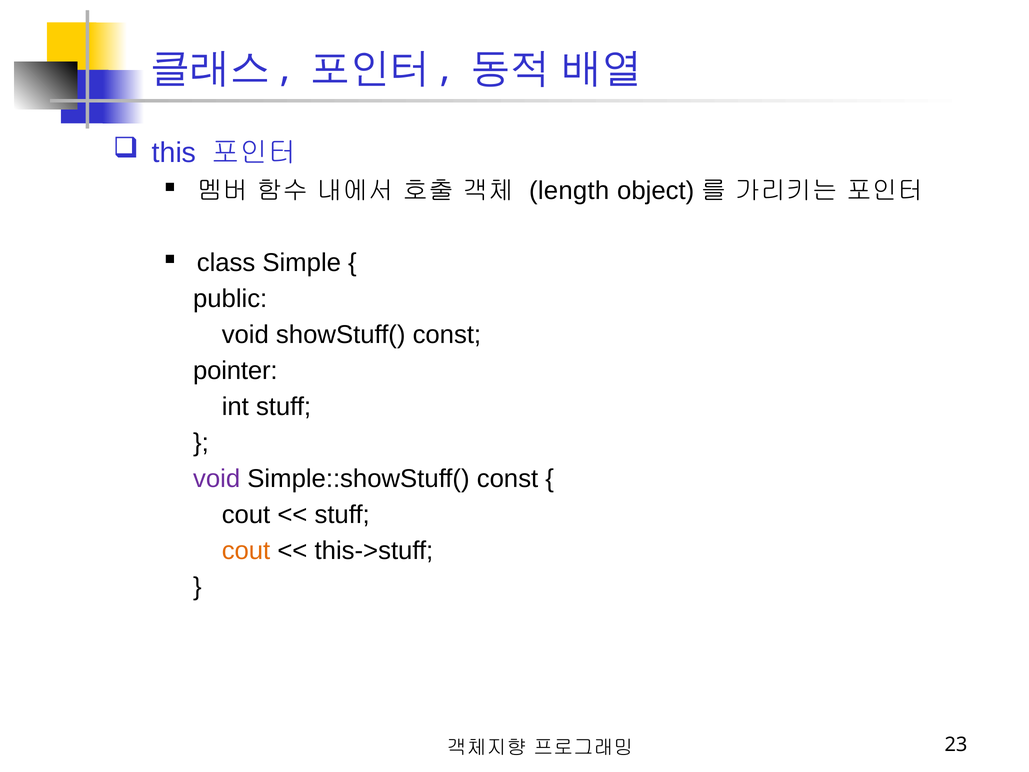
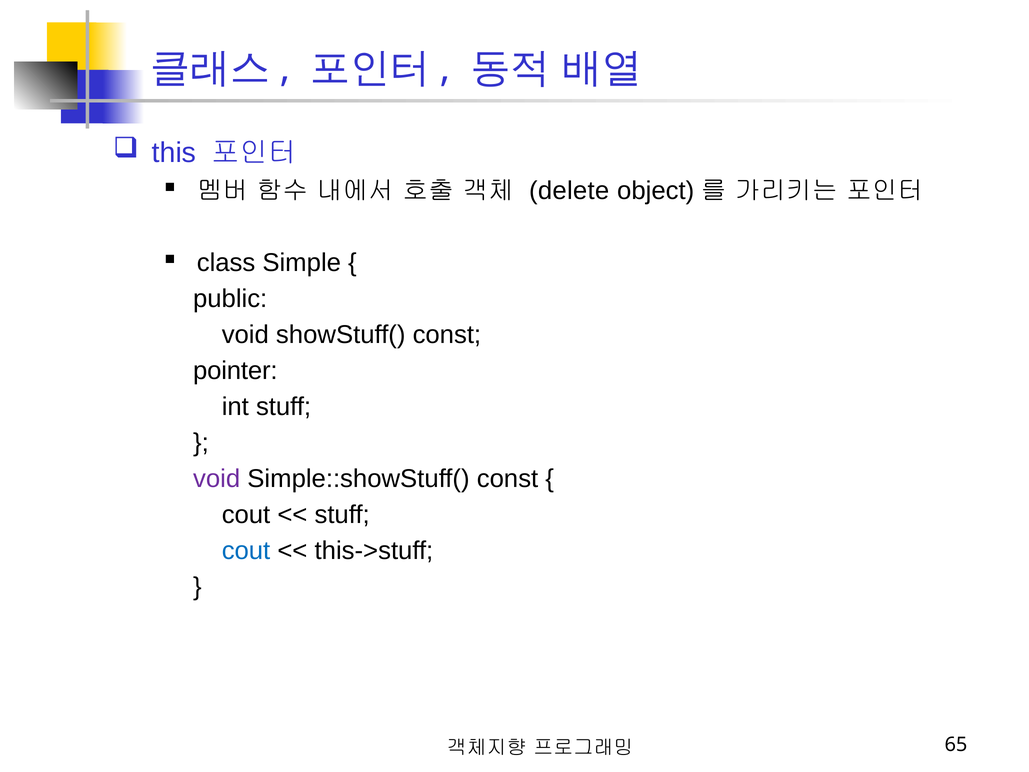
length: length -> delete
cout at (246, 551) colour: orange -> blue
23: 23 -> 65
